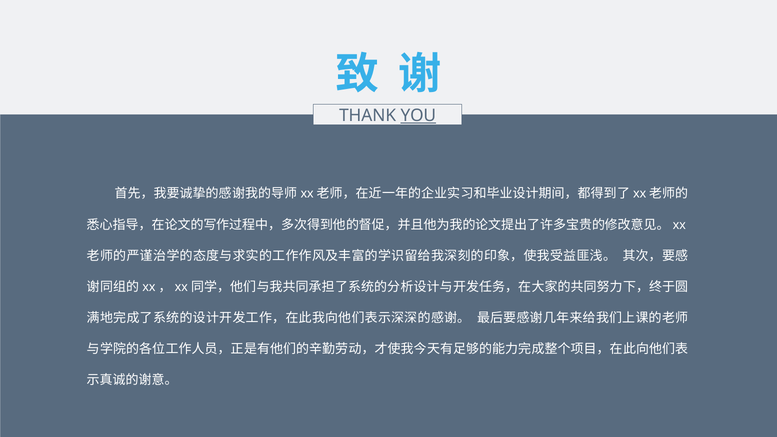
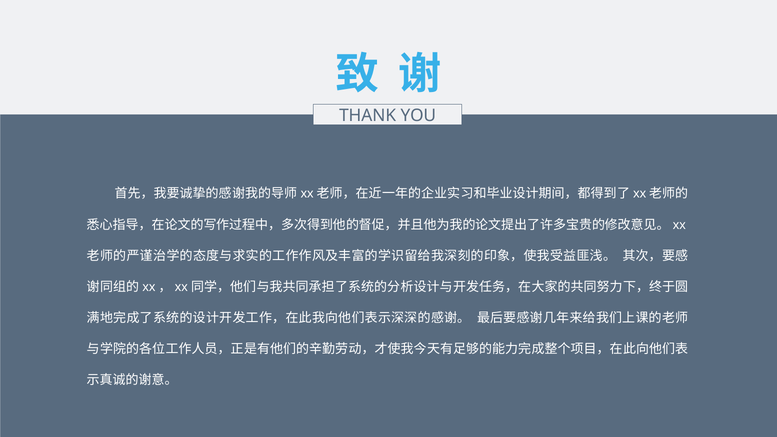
YOU underline: present -> none
